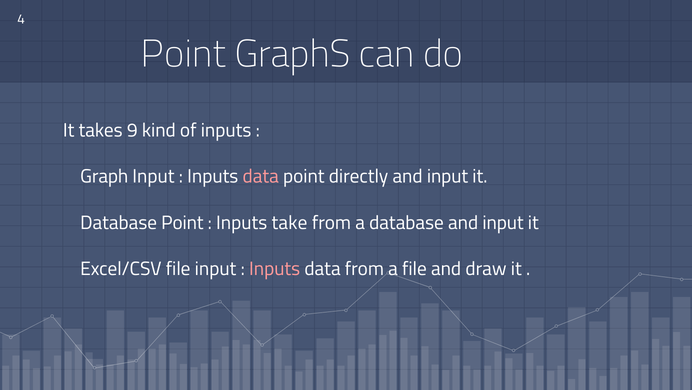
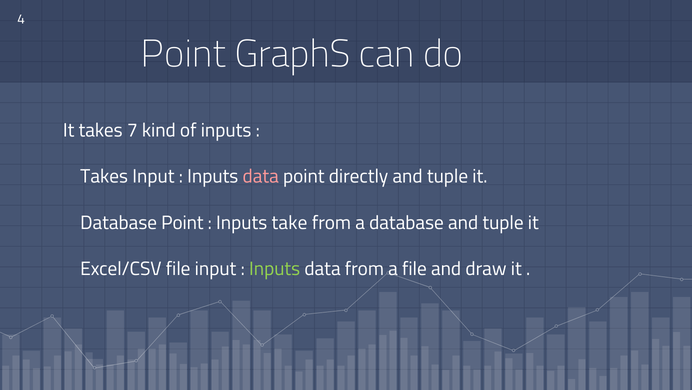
9: 9 -> 7
Graph at (104, 176): Graph -> Takes
directly and input: input -> tuple
database and input: input -> tuple
Inputs at (275, 269) colour: pink -> light green
